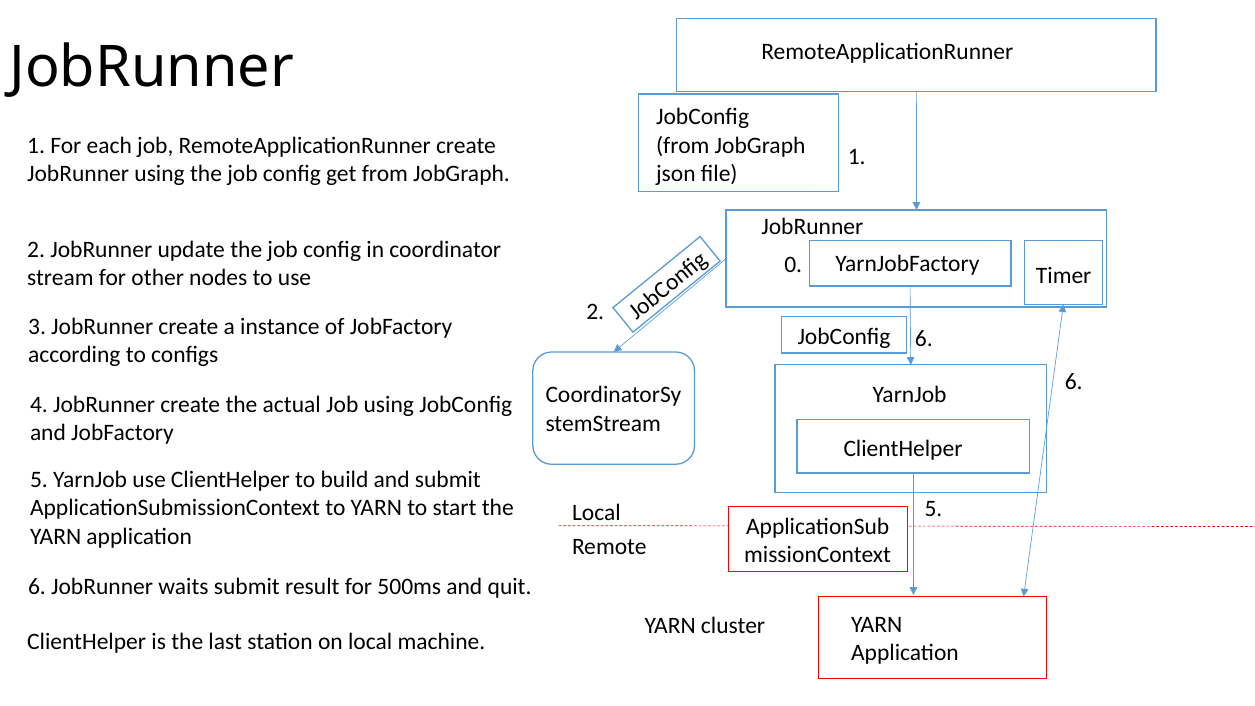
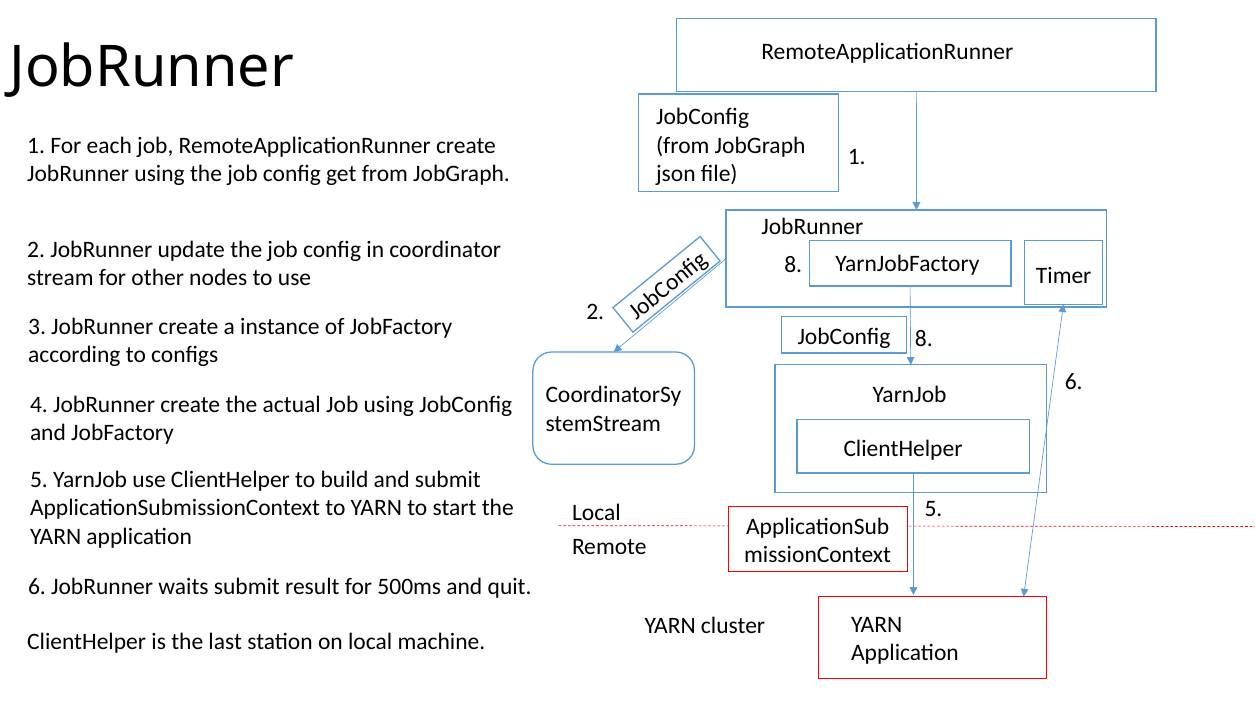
0 at (793, 265): 0 -> 8
JobConfig 6: 6 -> 8
